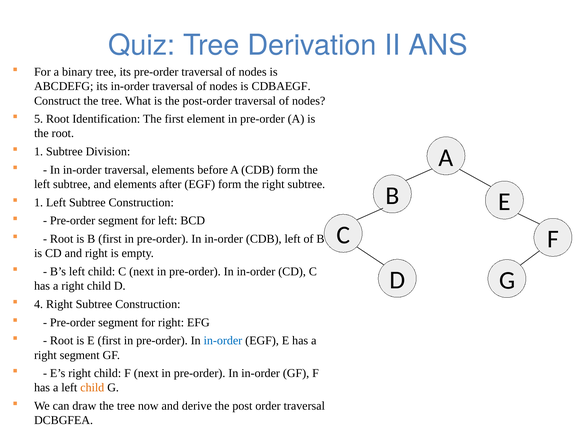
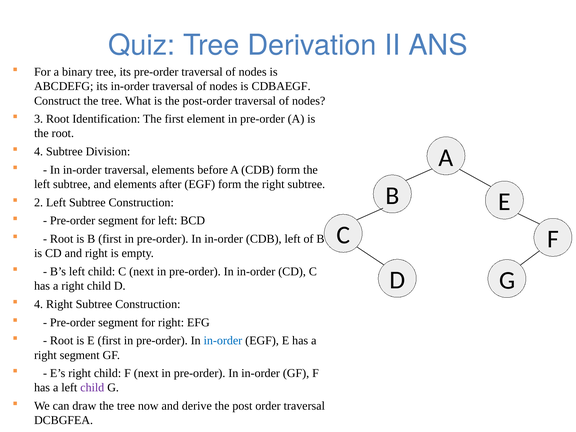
5: 5 -> 3
1 at (39, 152): 1 -> 4
1 at (39, 202): 1 -> 2
child at (92, 388) colour: orange -> purple
